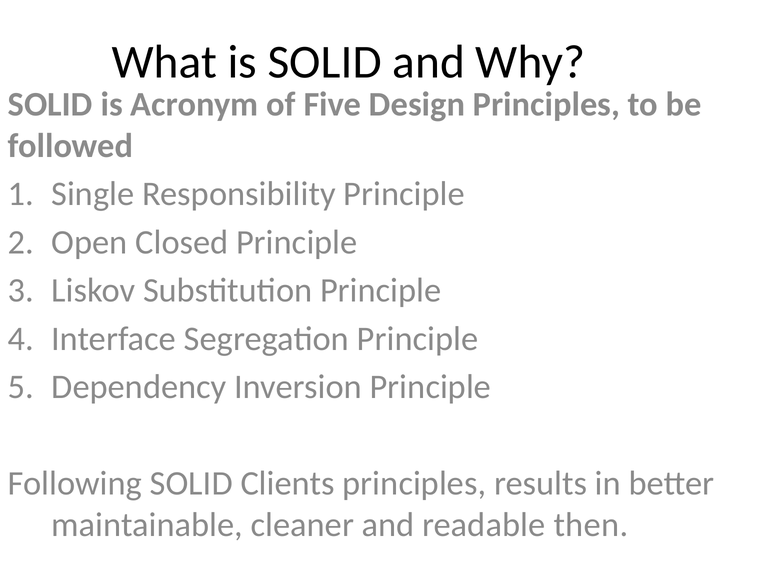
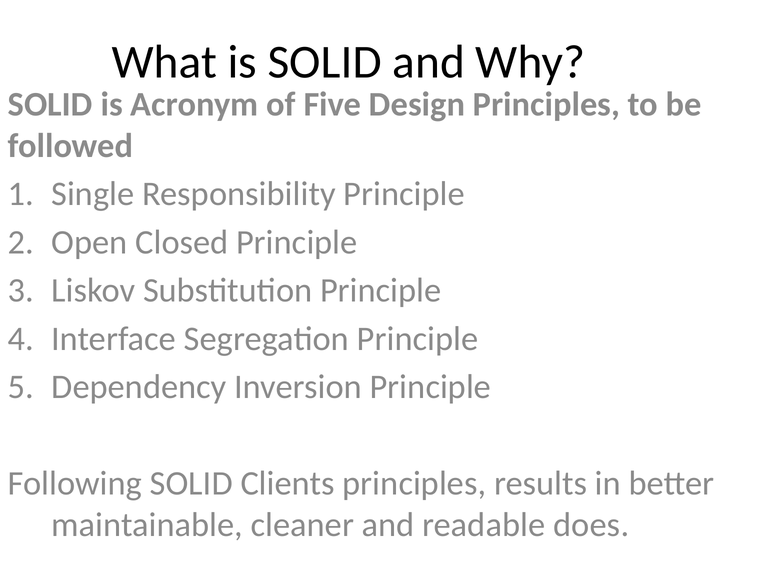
then: then -> does
